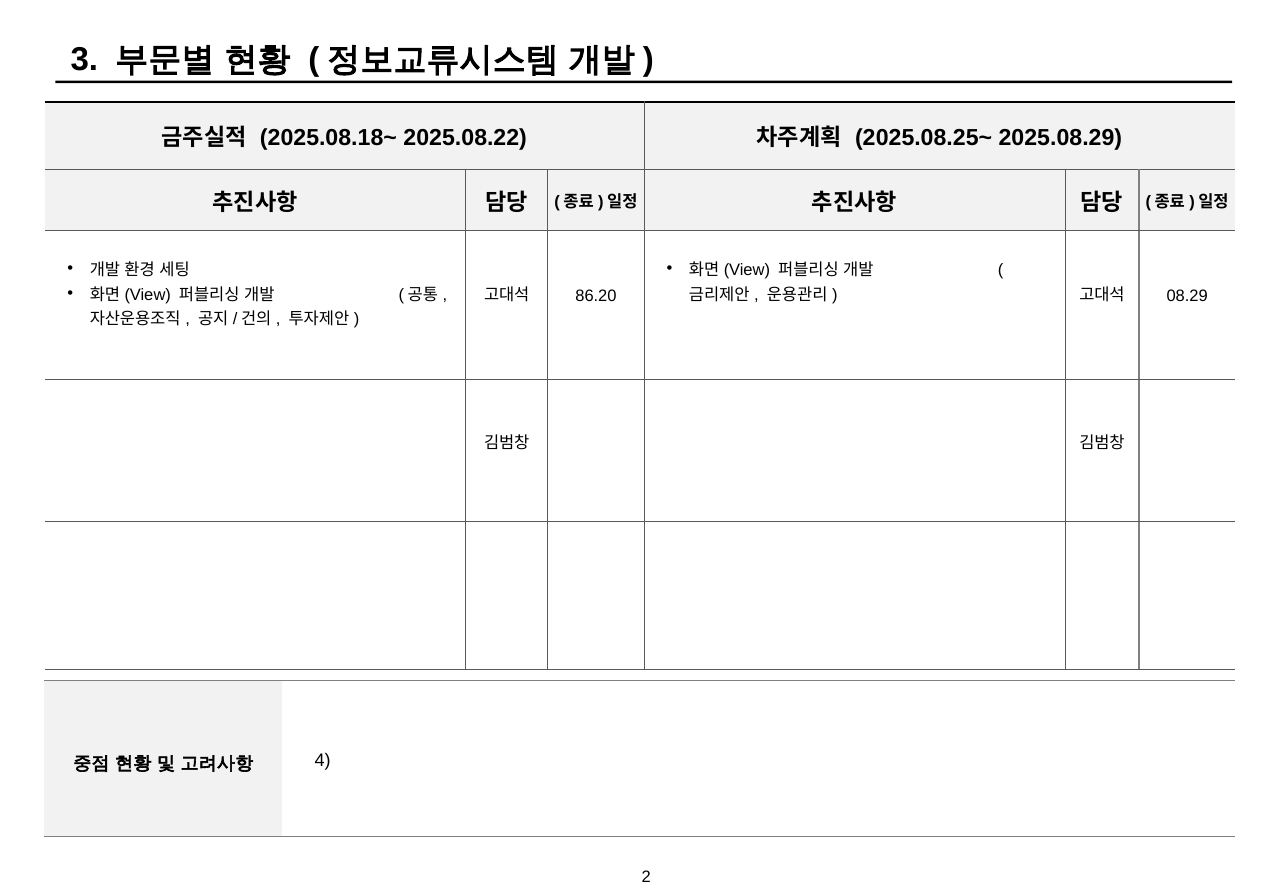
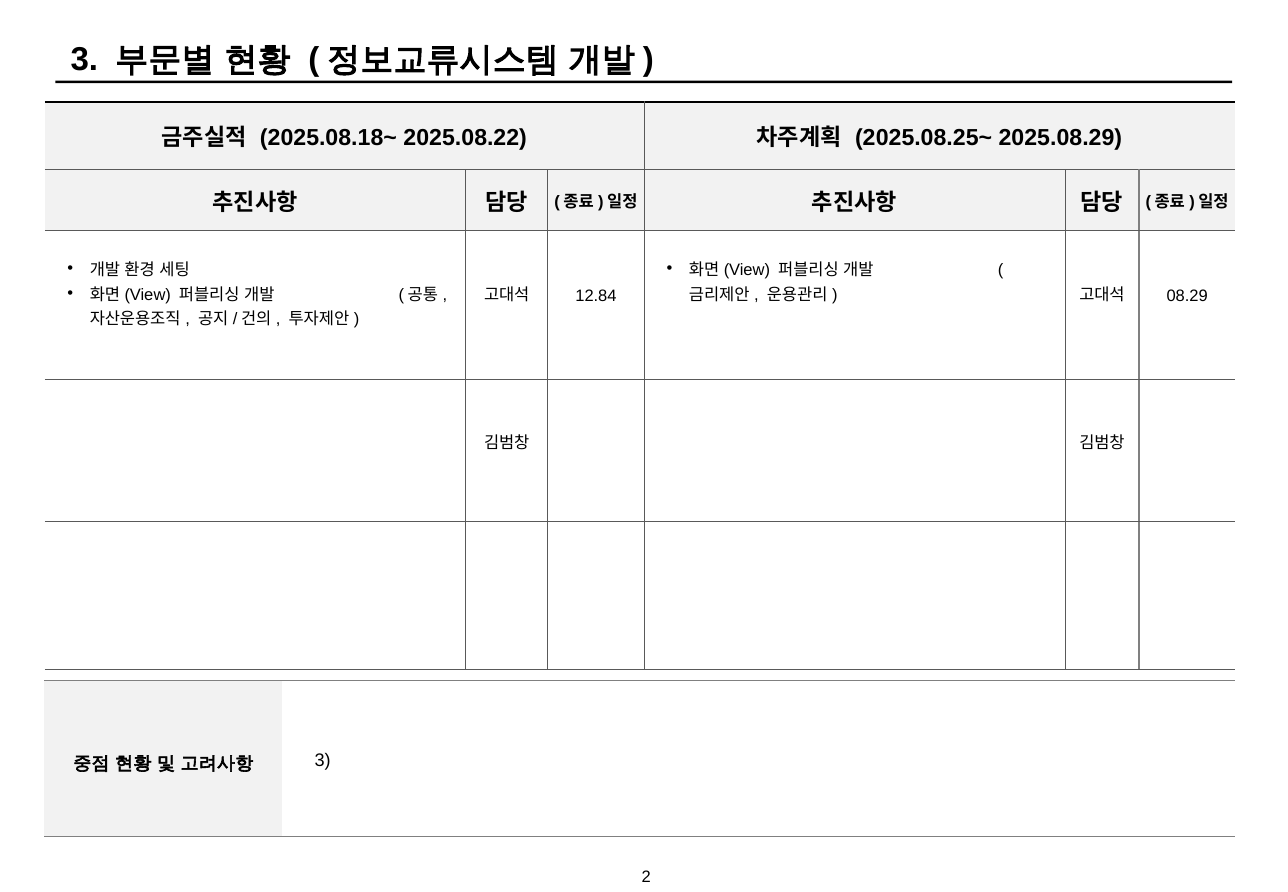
86.20: 86.20 -> 12.84
4 at (323, 761): 4 -> 3
